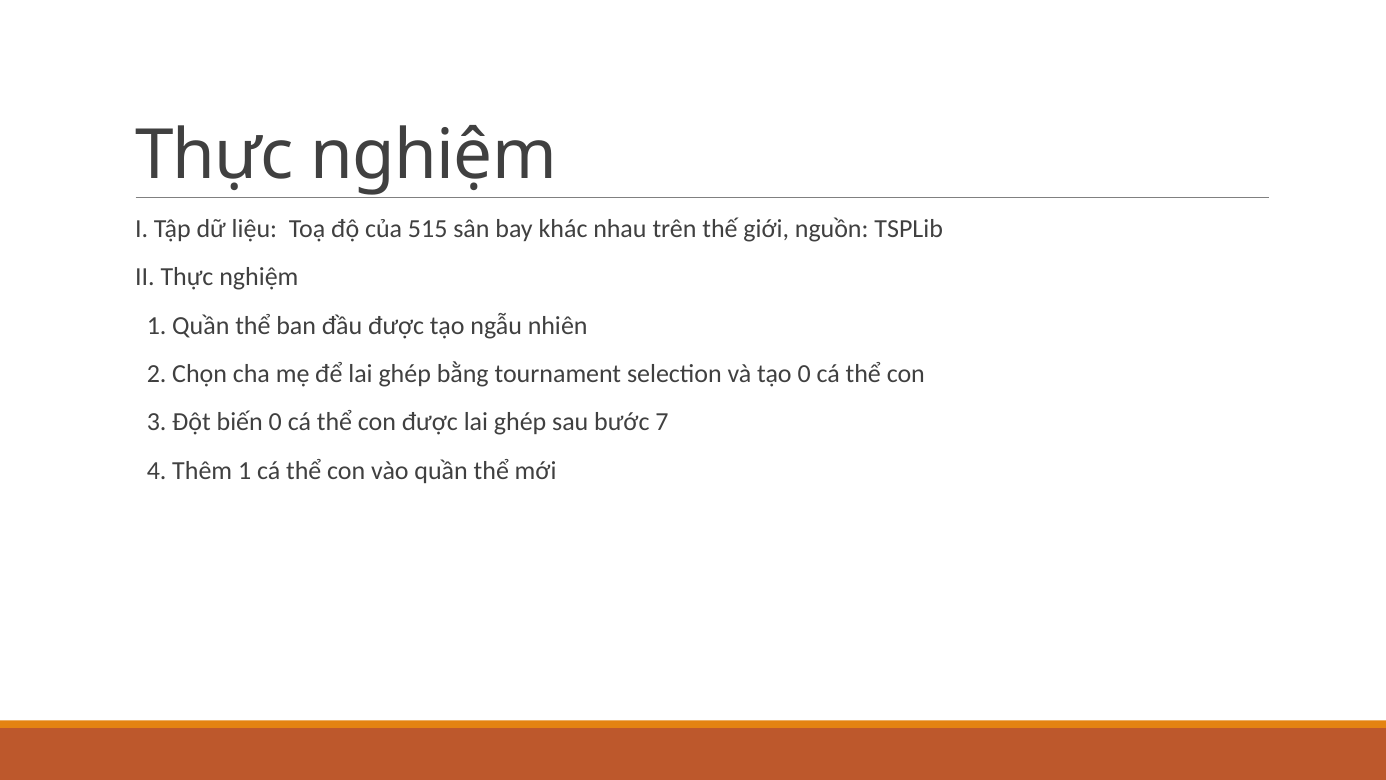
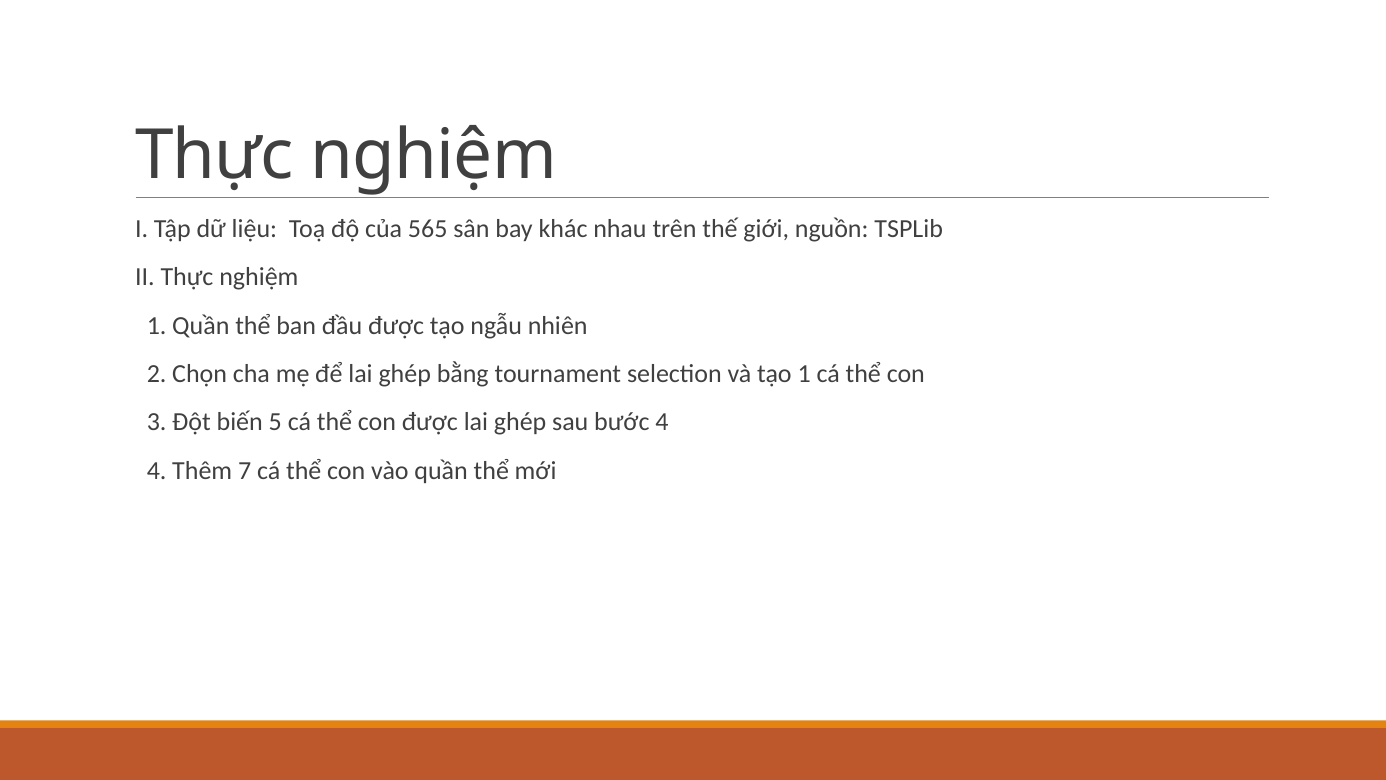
515: 515 -> 565
tạo 0: 0 -> 1
biến 0: 0 -> 5
bước 7: 7 -> 4
Thêm 1: 1 -> 7
